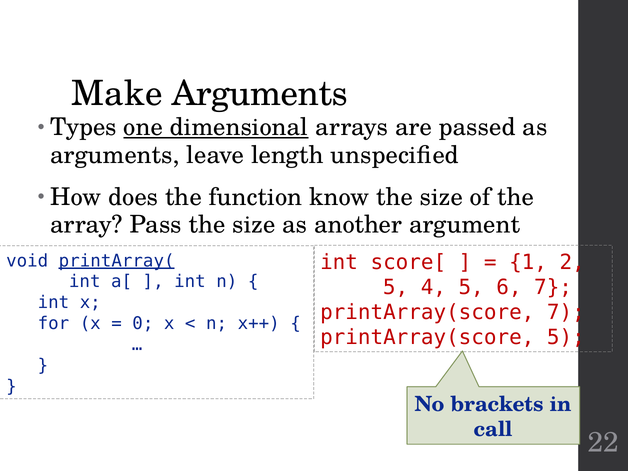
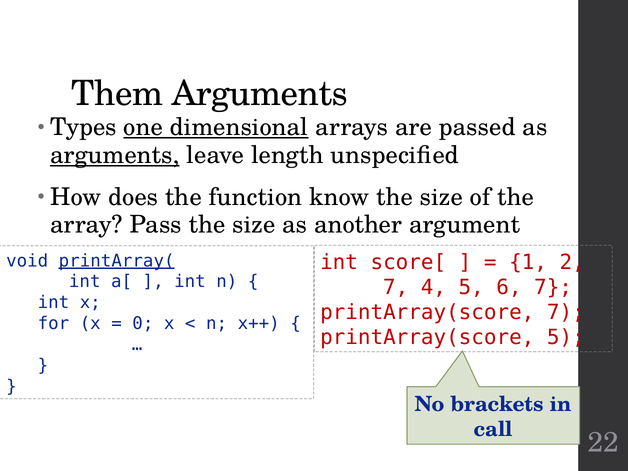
Make: Make -> Them
arguments at (115, 155) underline: none -> present
5 at (396, 287): 5 -> 7
